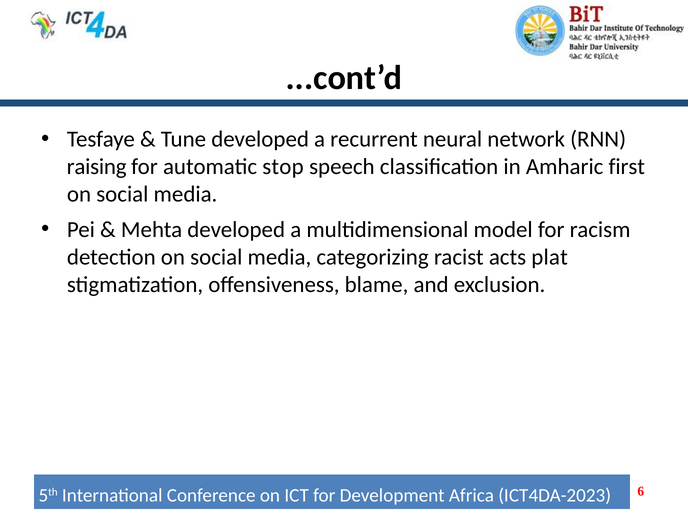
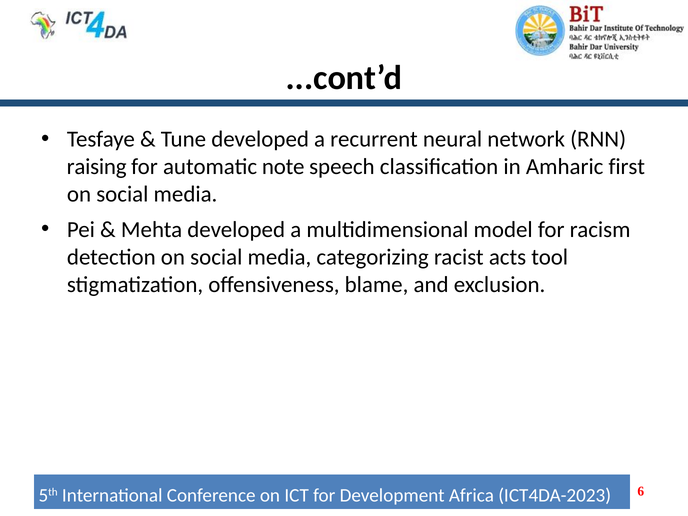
stop: stop -> note
plat: plat -> tool
